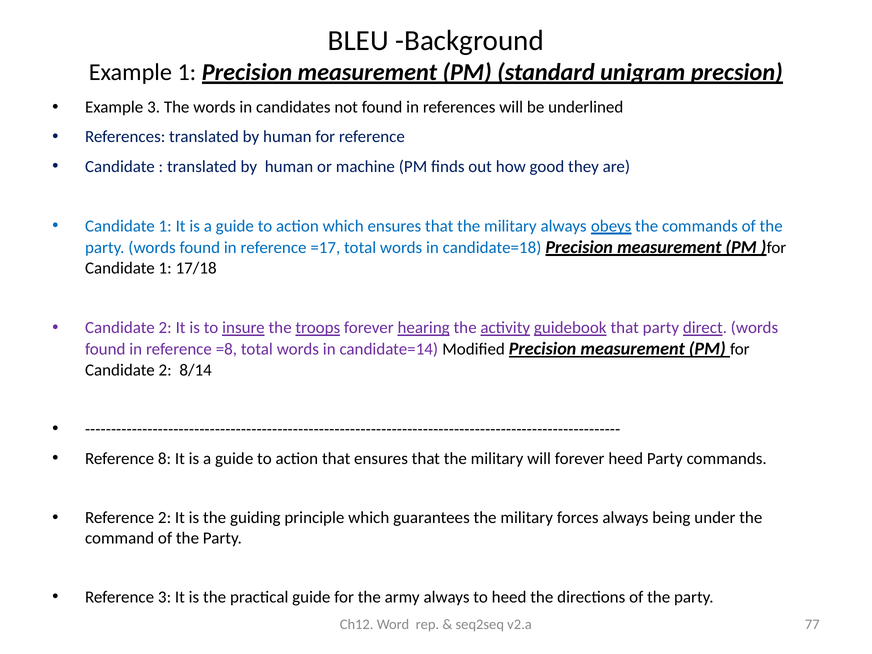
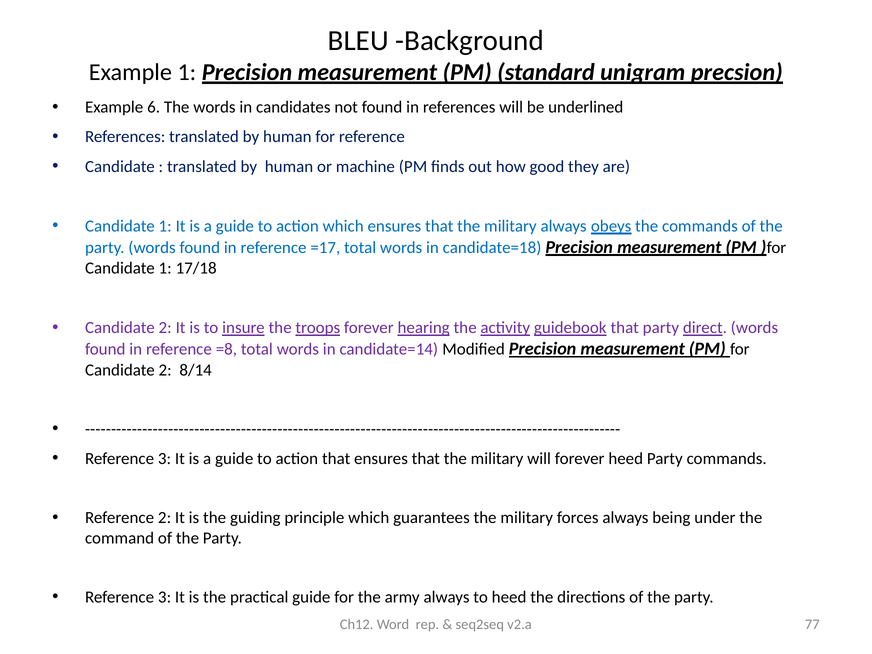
Example 3: 3 -> 6
8 at (165, 459): 8 -> 3
